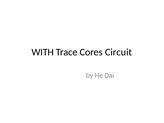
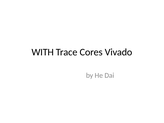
Circuit: Circuit -> Vivado
